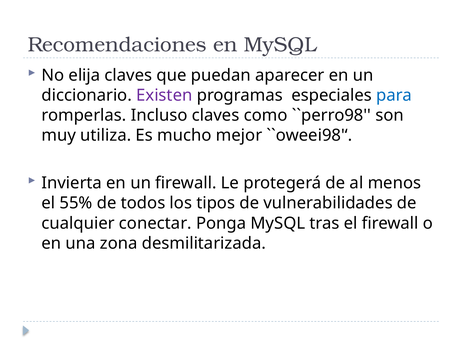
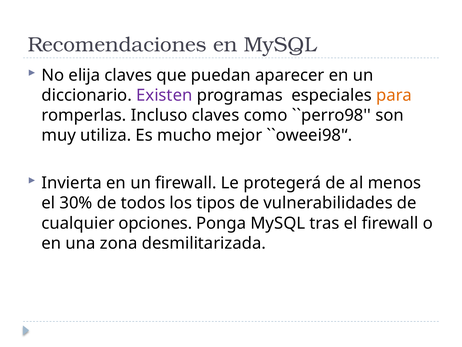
para colour: blue -> orange
55%: 55% -> 30%
conectar: conectar -> opciones
